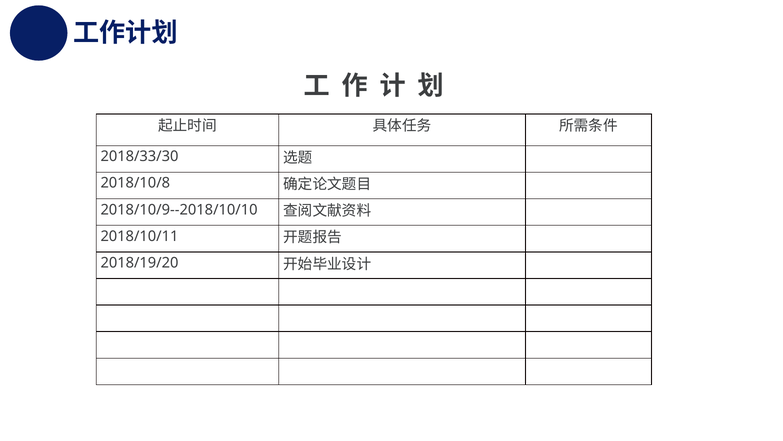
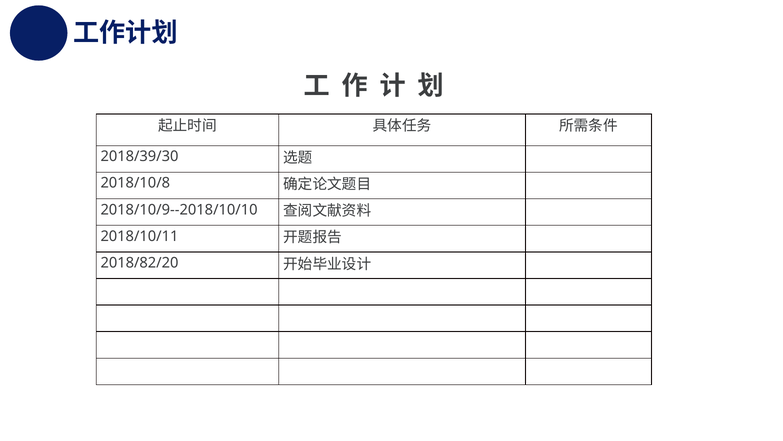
2018/33/30: 2018/33/30 -> 2018/39/30
2018/19/20: 2018/19/20 -> 2018/82/20
